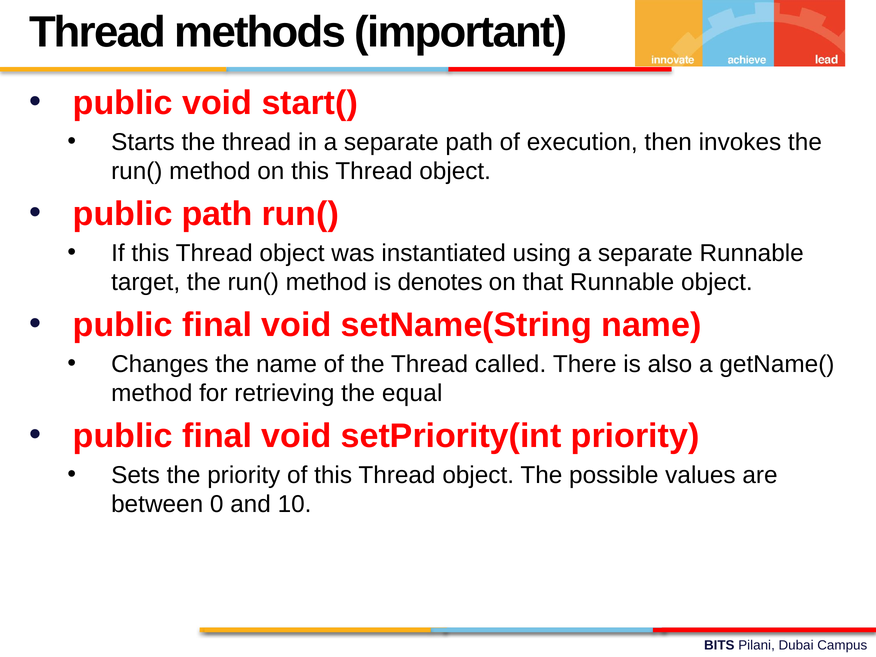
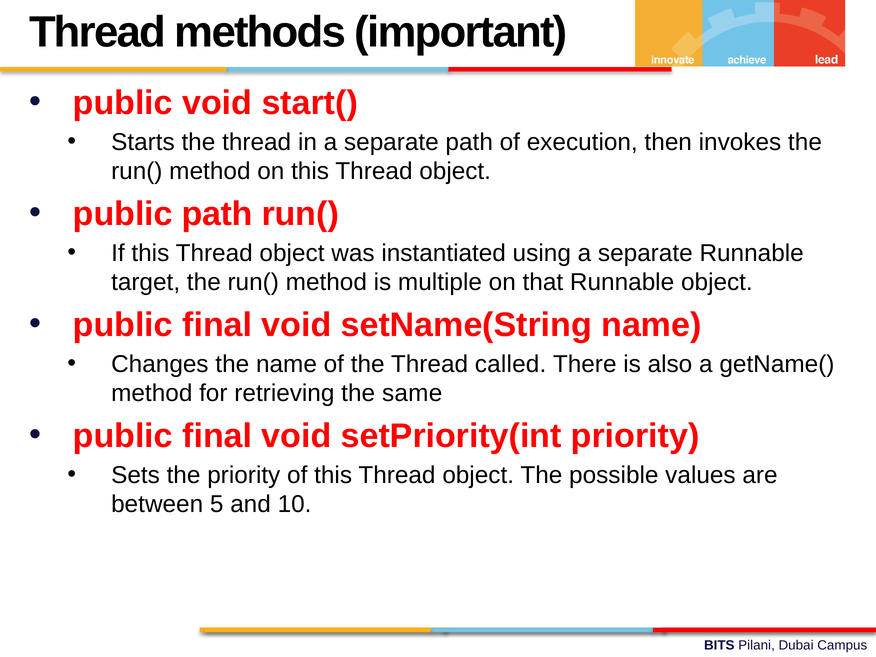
denotes: denotes -> multiple
equal: equal -> same
0: 0 -> 5
